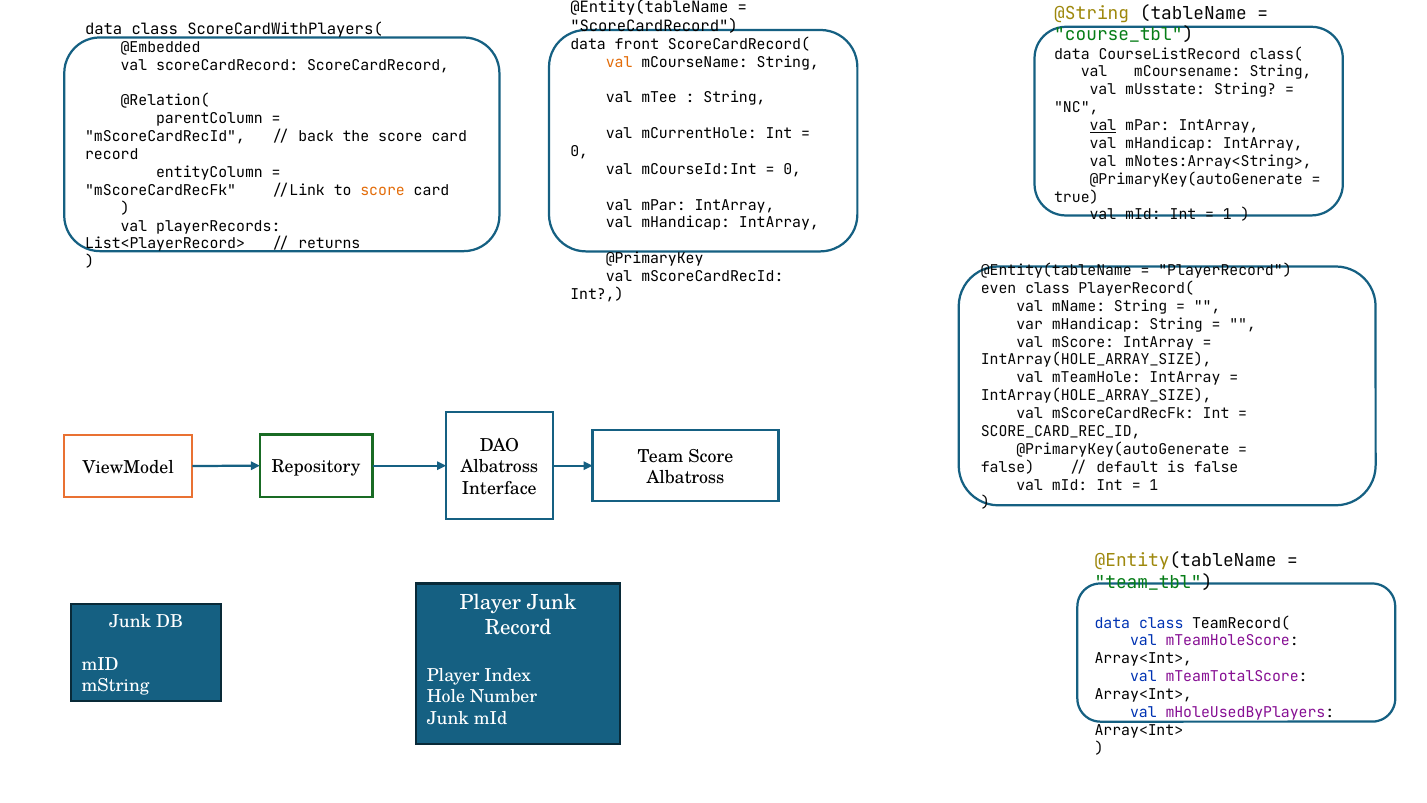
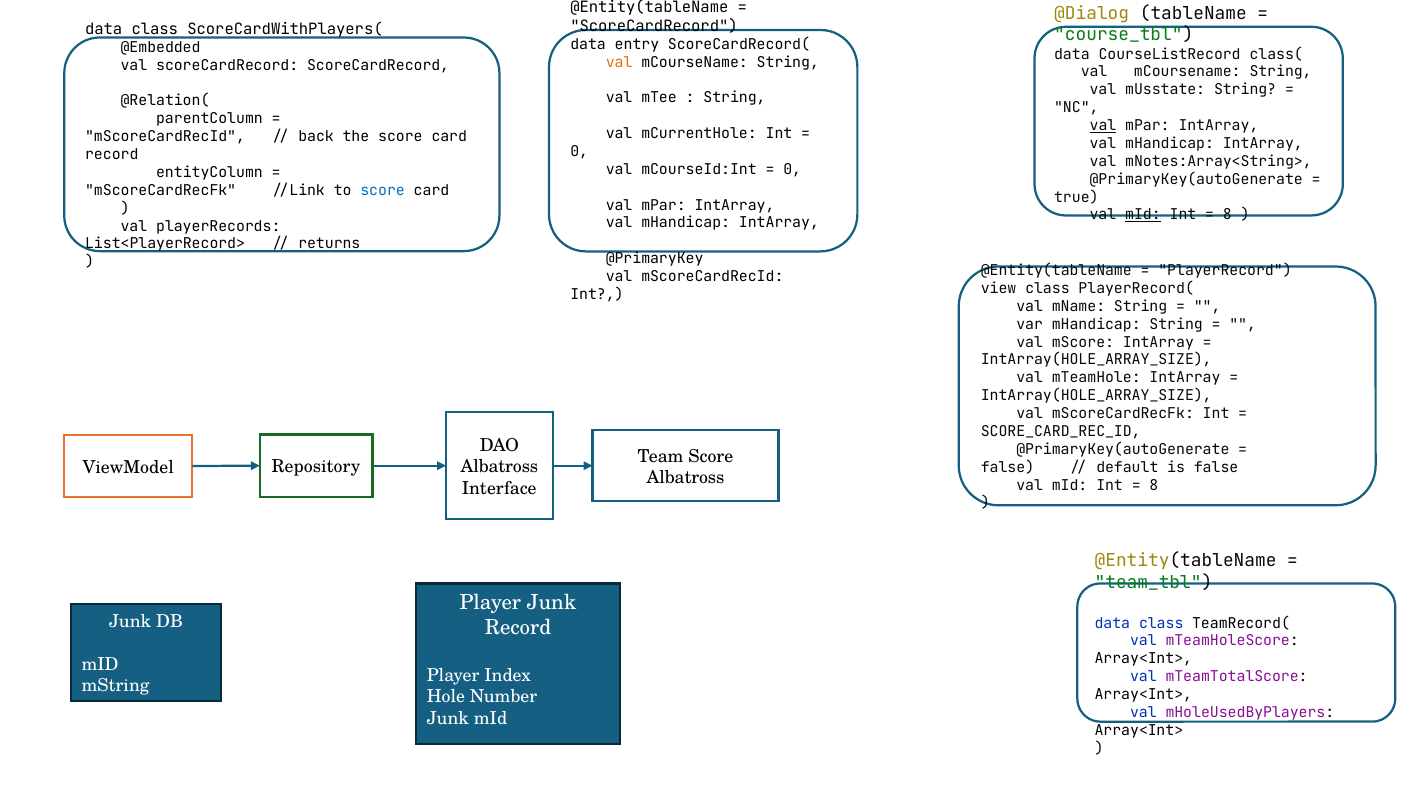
@String: @String -> @Dialog
front: front -> entry
score at (383, 190) colour: orange -> blue
mId at (1143, 215) underline: none -> present
1 at (1227, 215): 1 -> 8
even: even -> view
1 at (1154, 485): 1 -> 8
